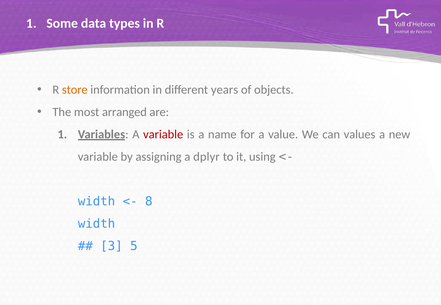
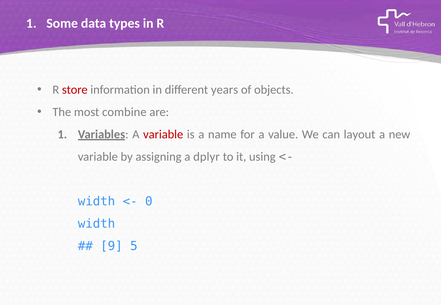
store colour: orange -> red
arranged: arranged -> combine
values: values -> layout
8: 8 -> 0
3: 3 -> 9
